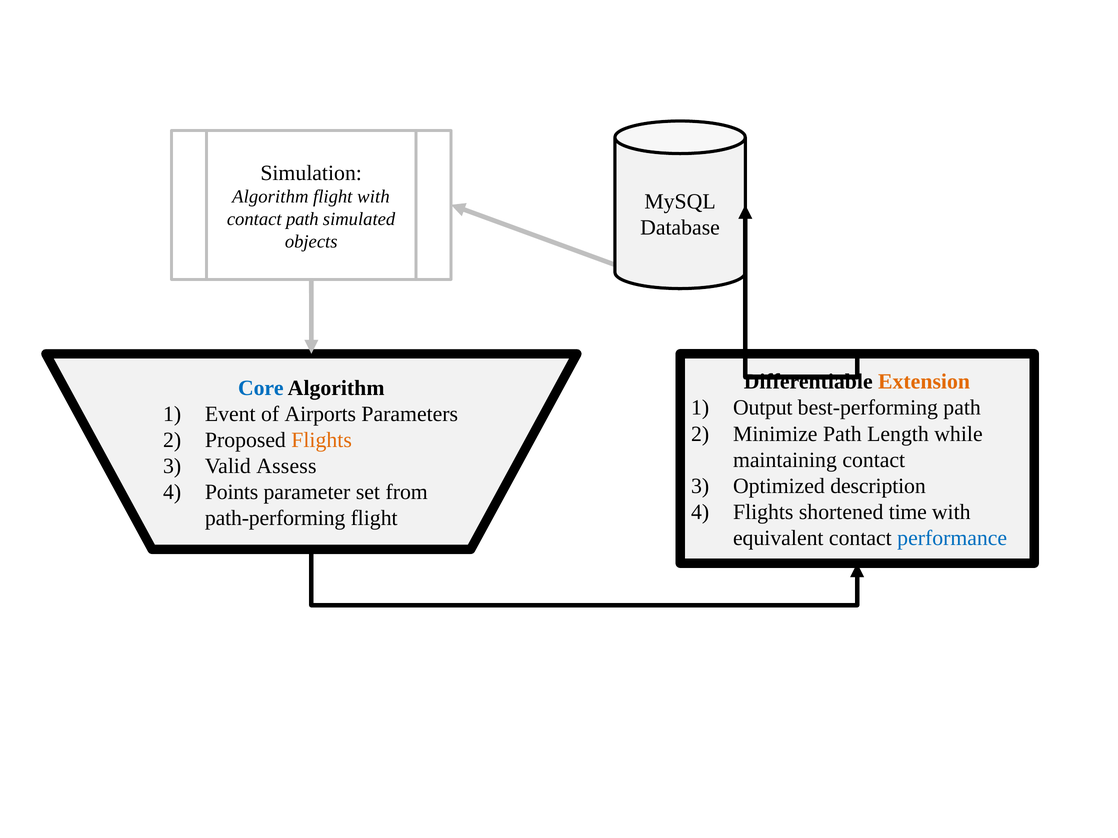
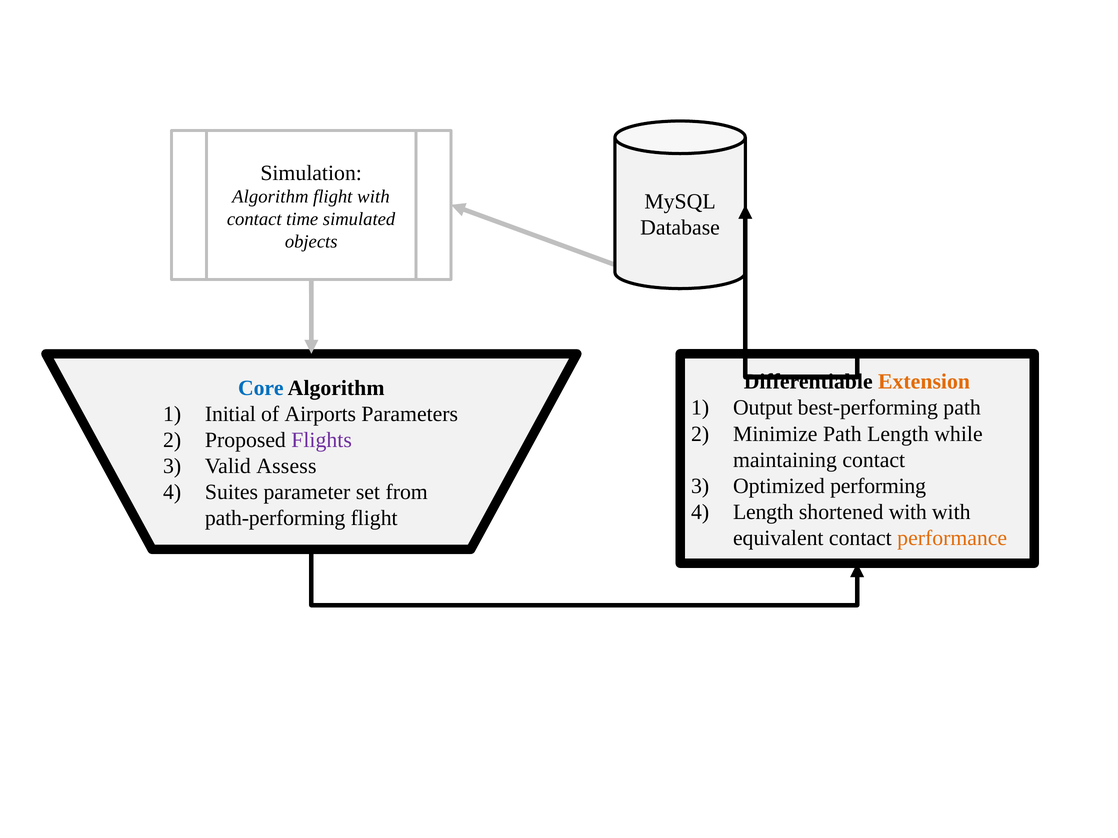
contact path: path -> time
Event: Event -> Initial
Flights at (322, 440) colour: orange -> purple
description: description -> performing
Points: Points -> Suites
Flights at (763, 512): Flights -> Length
shortened time: time -> with
performance colour: blue -> orange
